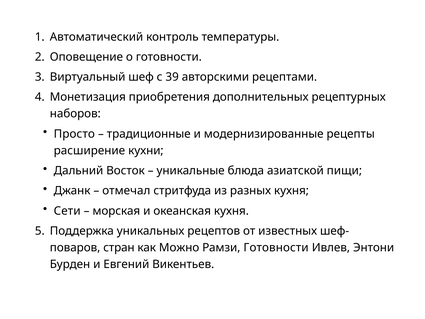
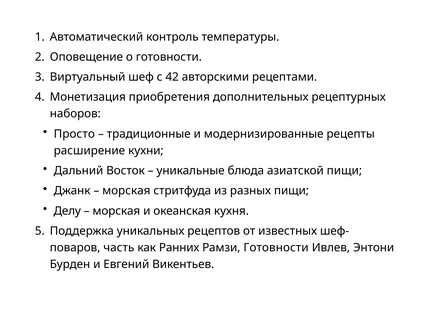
39: 39 -> 42
отмечал at (126, 191): отмечал -> морская
разных кухня: кухня -> пищи
Сети: Сети -> Делу
стран: стран -> часть
Можно: Можно -> Ранних
